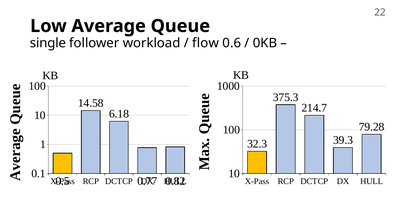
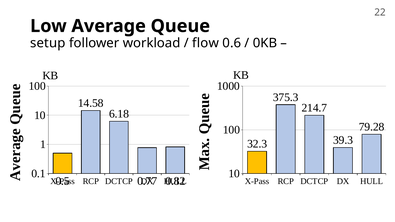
single: single -> setup
